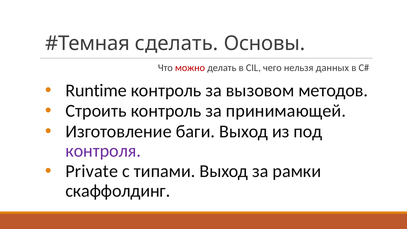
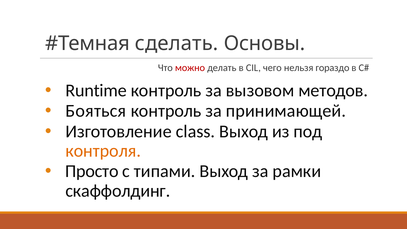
данных: данных -> гораздо
Строить: Строить -> Бояться
баги: баги -> class
контроля colour: purple -> orange
Private: Private -> Просто
